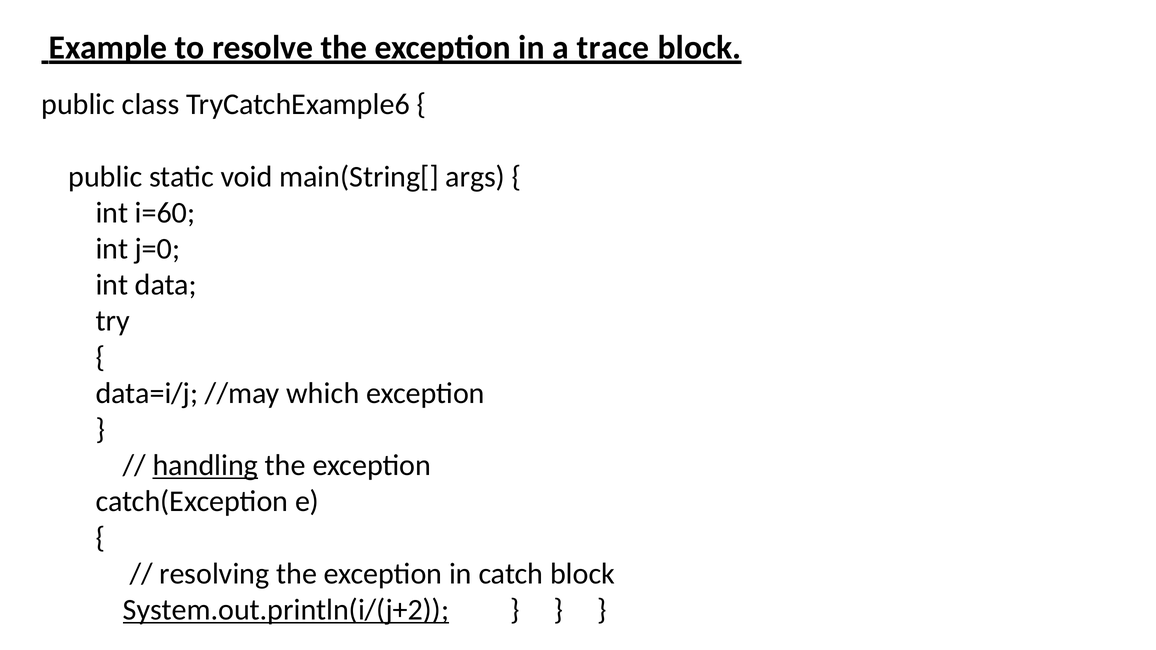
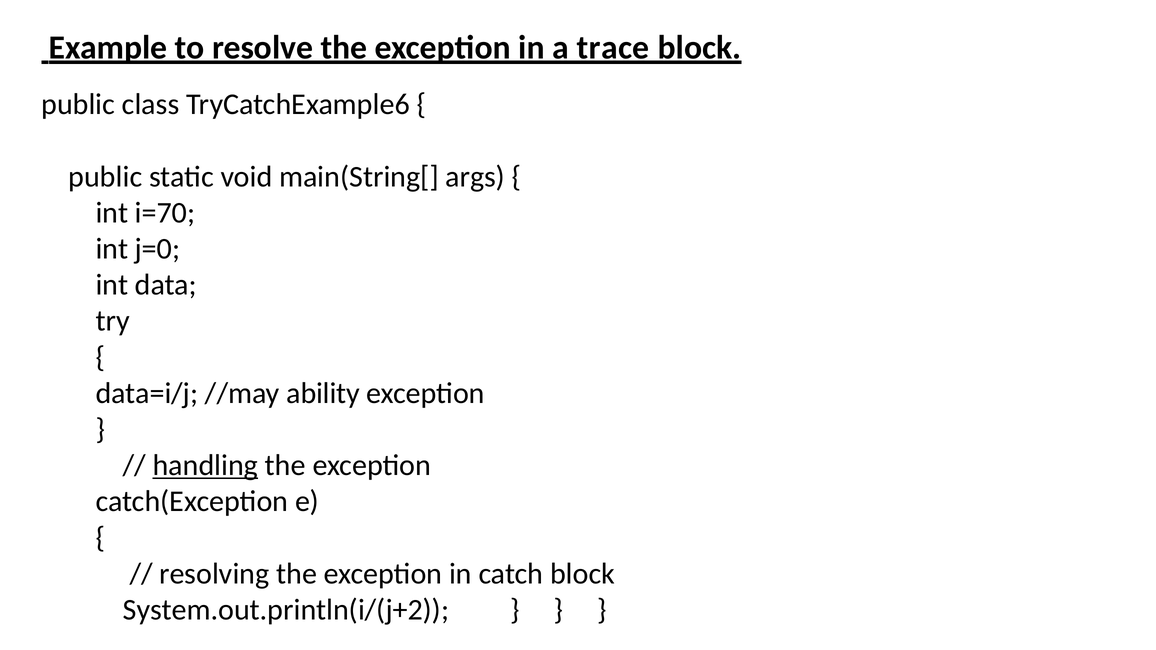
i=60: i=60 -> i=70
which: which -> ability
System.out.println(i/(j+2 underline: present -> none
